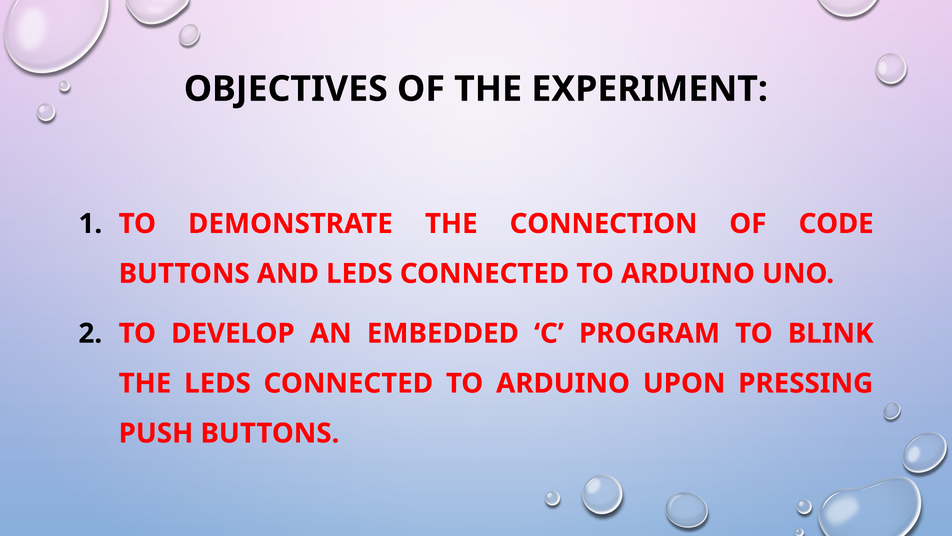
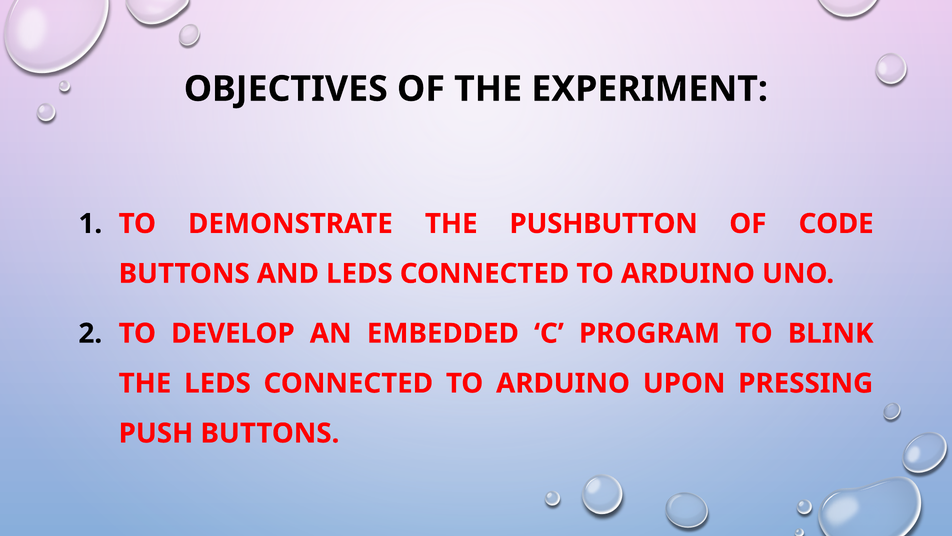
CONNECTION: CONNECTION -> PUSHBUTTON
